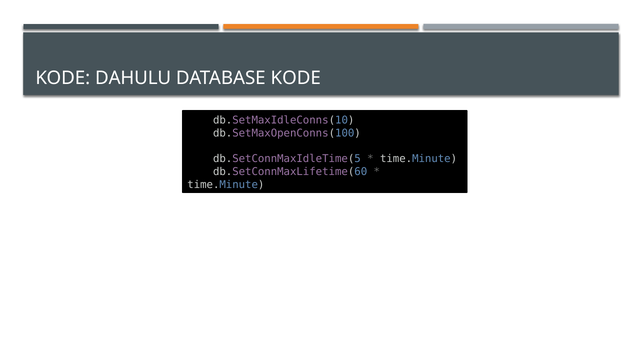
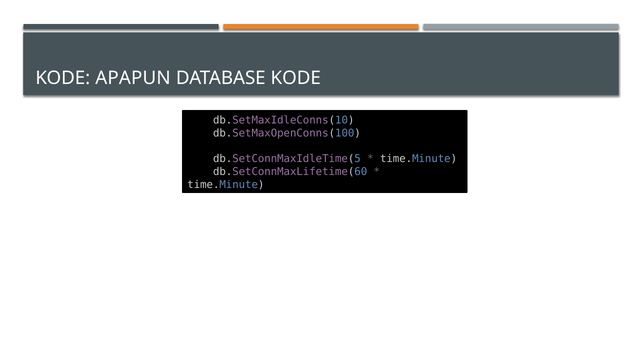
DAHULU: DAHULU -> APAPUN
